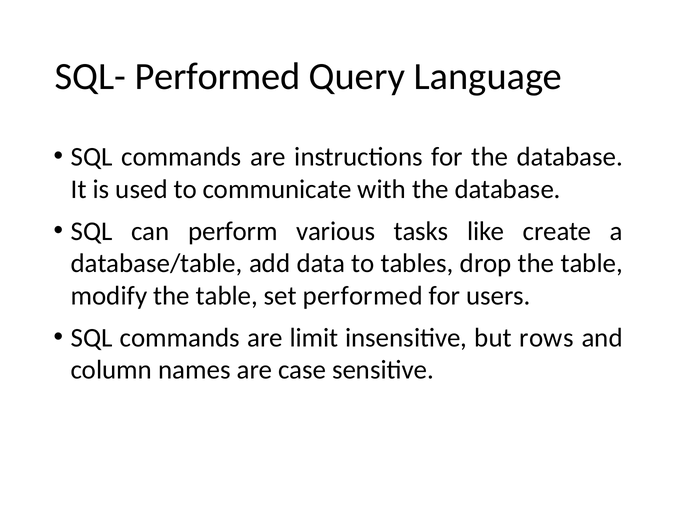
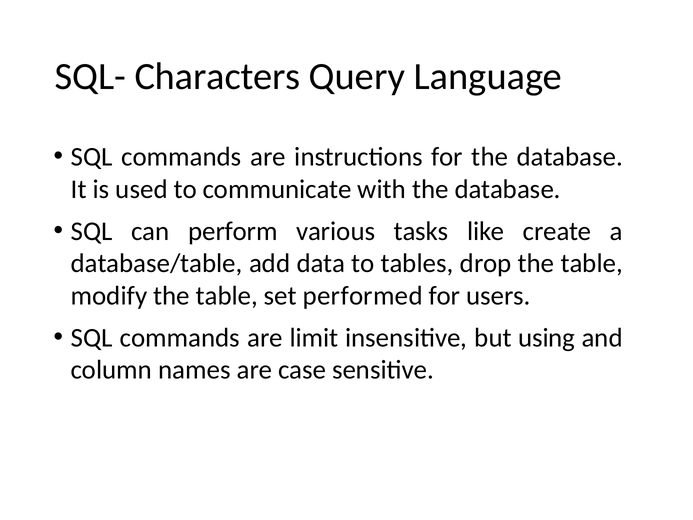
SQL- Performed: Performed -> Characters
rows: rows -> using
